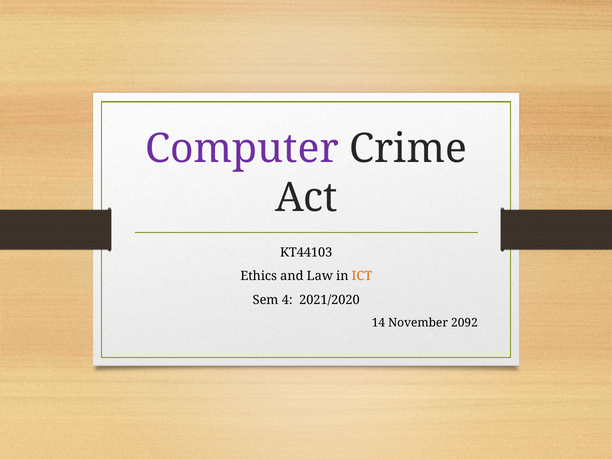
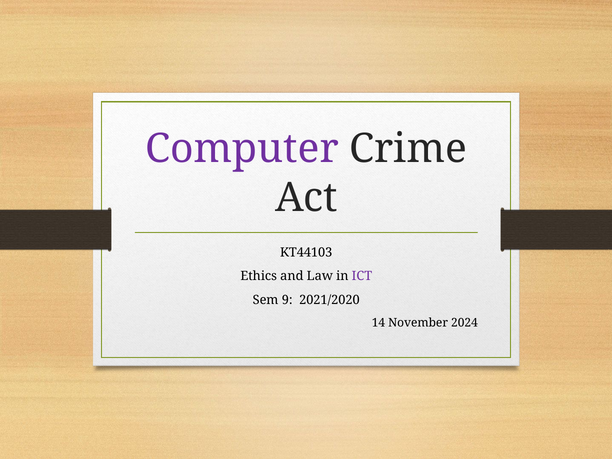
ICT colour: orange -> purple
4: 4 -> 9
2092: 2092 -> 2024
